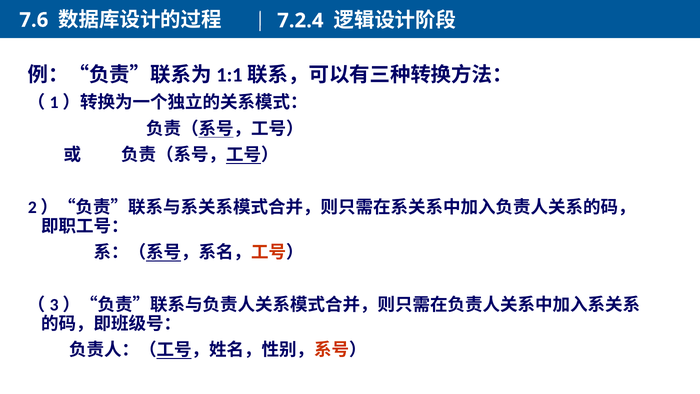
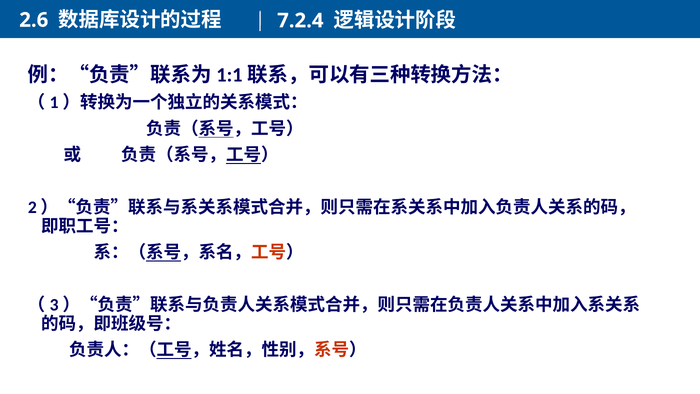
7.6: 7.6 -> 2.6
